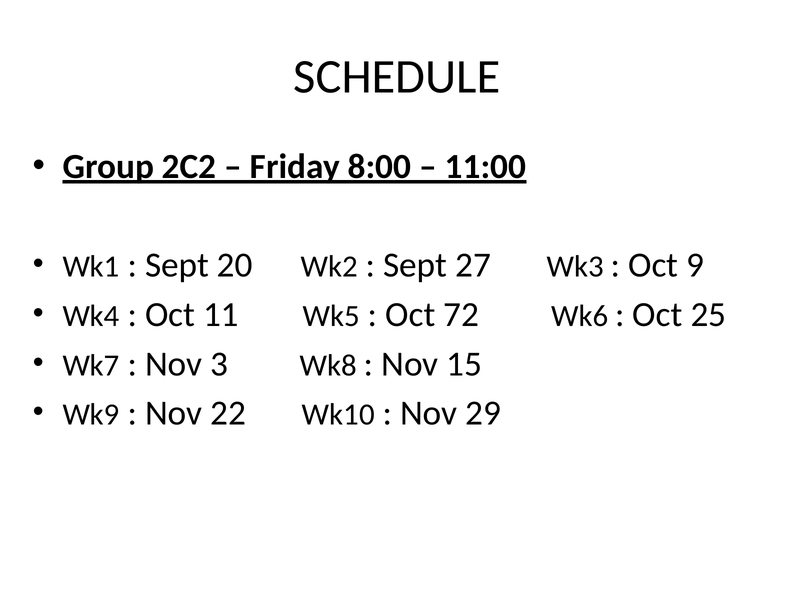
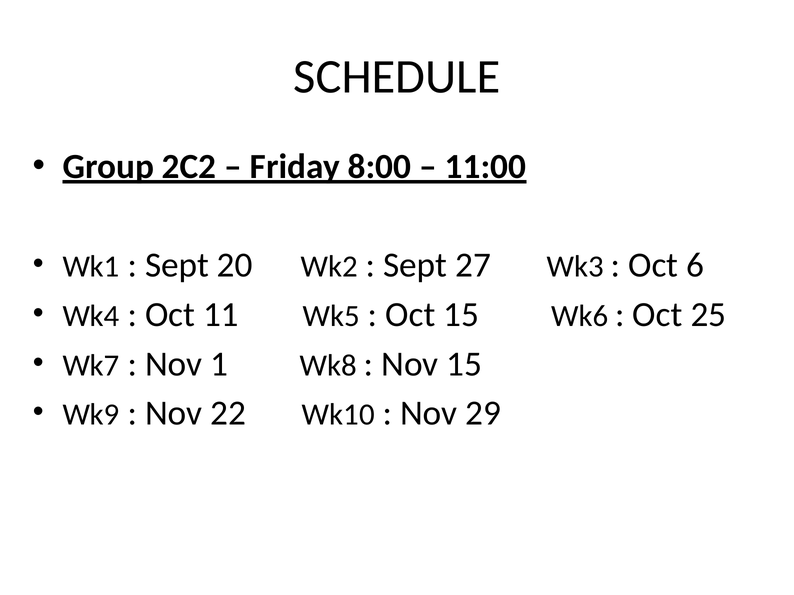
9: 9 -> 6
Oct 72: 72 -> 15
3: 3 -> 1
